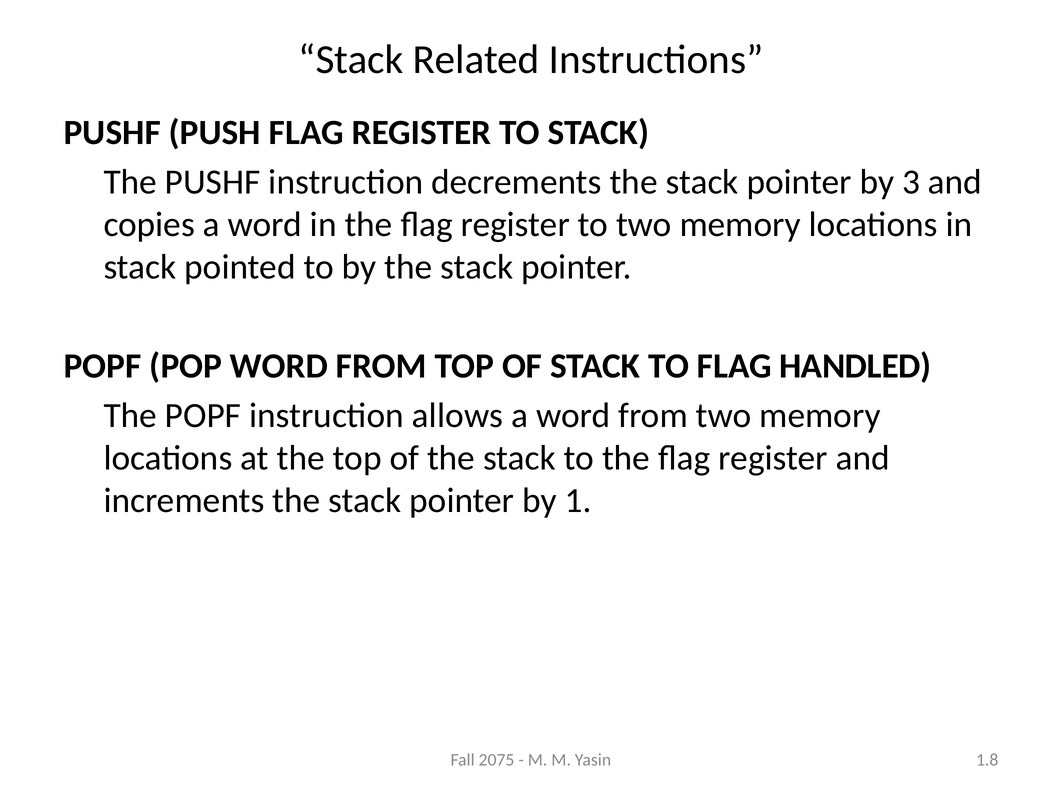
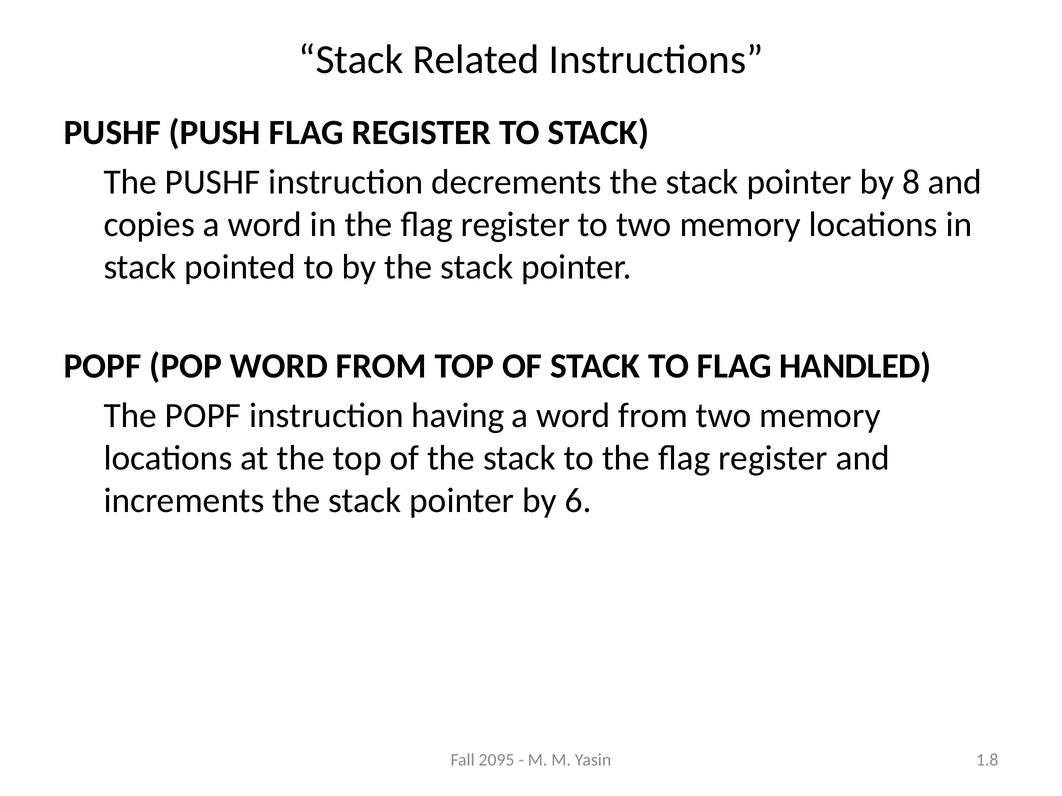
3: 3 -> 8
allows: allows -> having
1: 1 -> 6
2075: 2075 -> 2095
